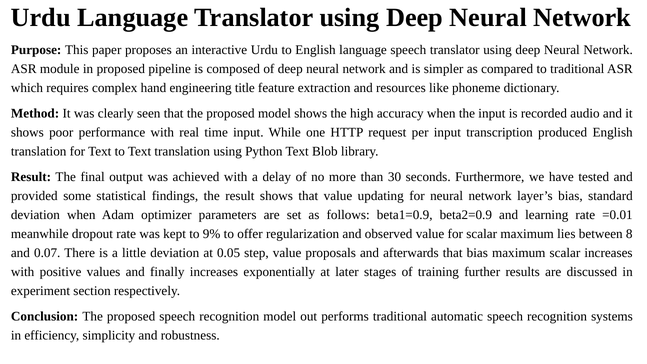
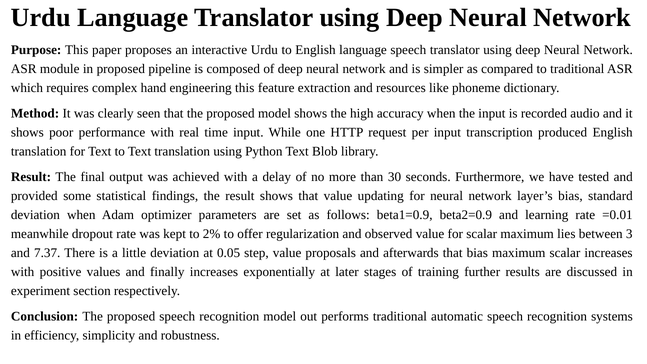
engineering title: title -> this
9%: 9% -> 2%
8: 8 -> 3
0.07: 0.07 -> 7.37
